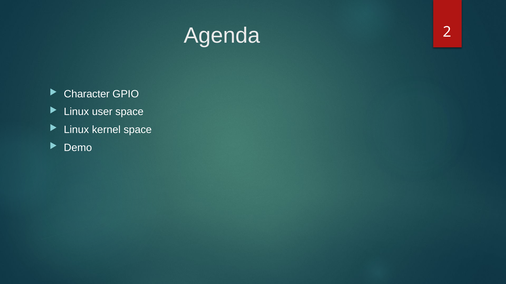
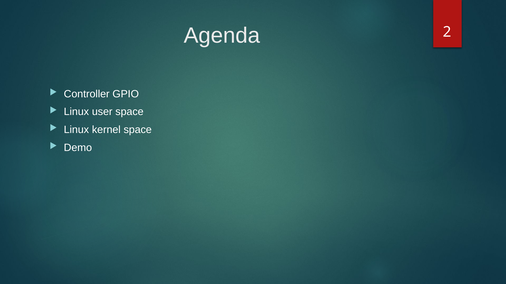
Character: Character -> Controller
